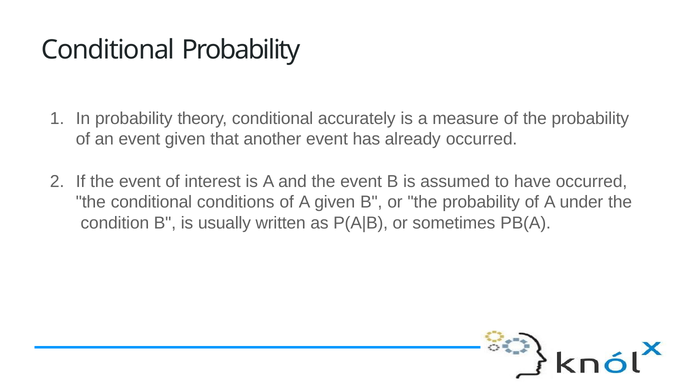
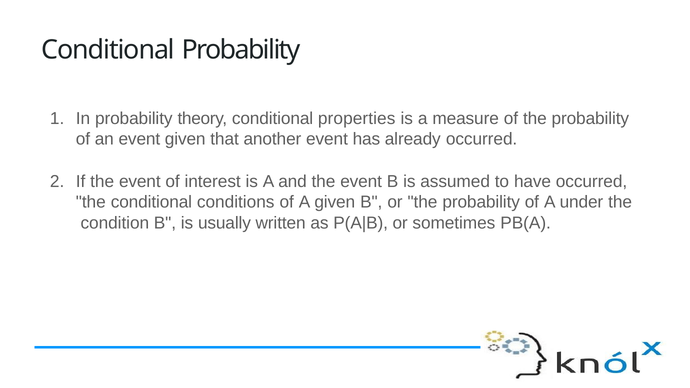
accurately: accurately -> properties
